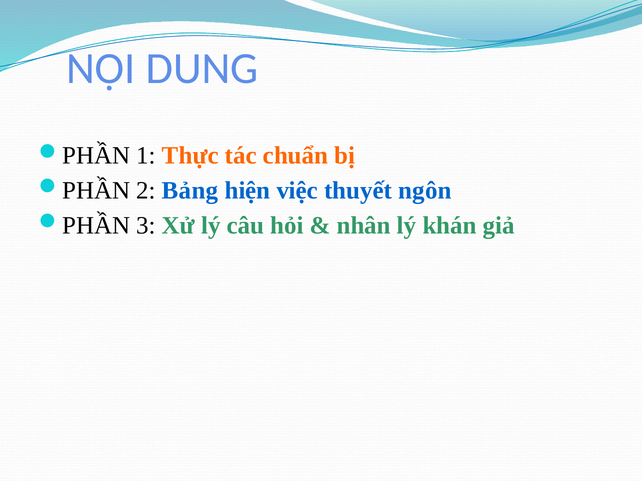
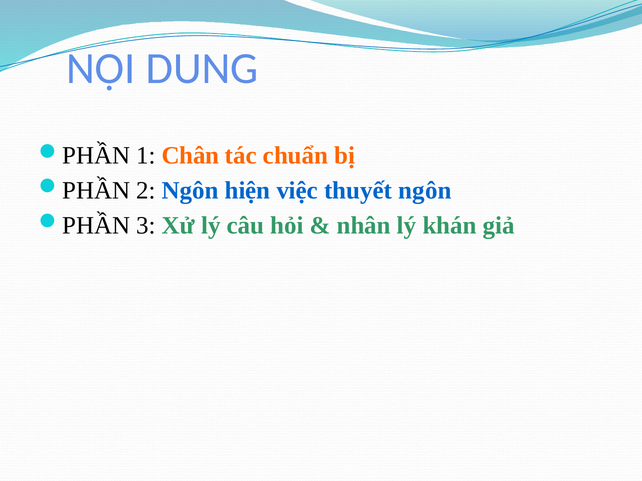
Thực: Thực -> Chân
2 Bảng: Bảng -> Ngôn
